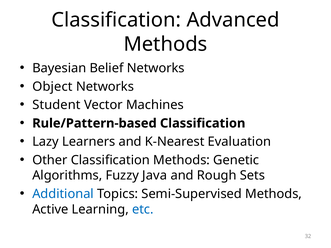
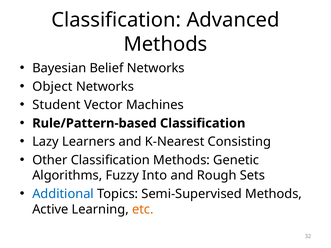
Evaluation: Evaluation -> Consisting
Java: Java -> Into
etc colour: blue -> orange
